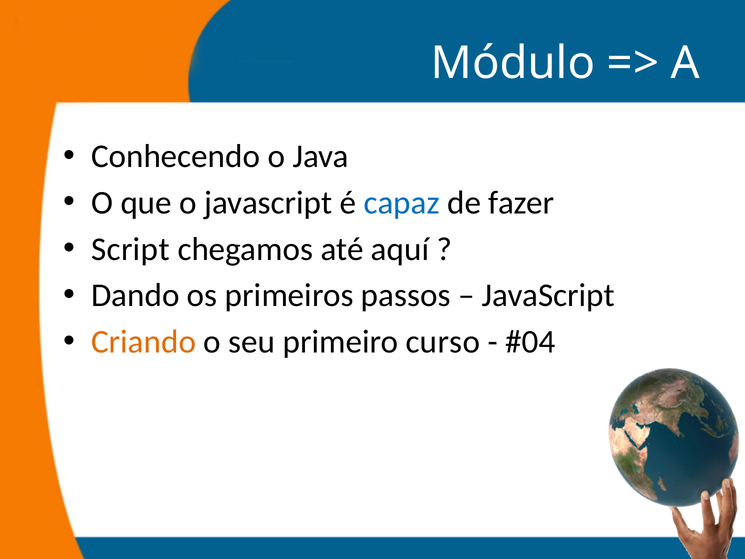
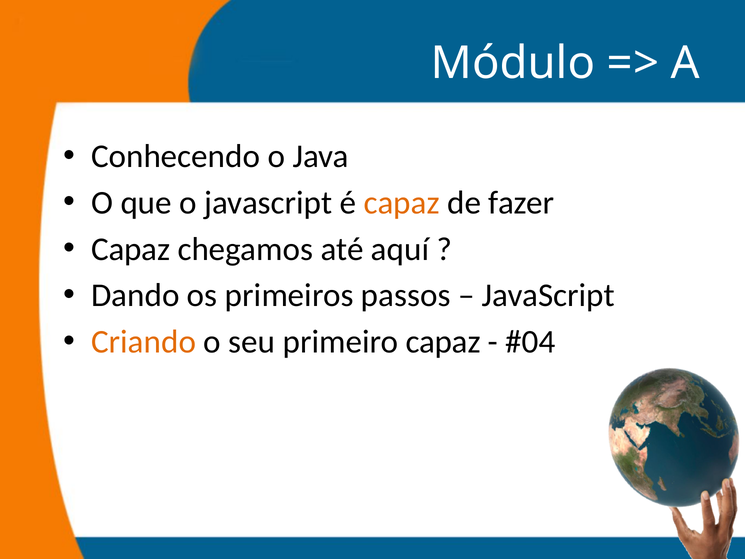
capaz at (402, 203) colour: blue -> orange
Script at (130, 249): Script -> Capaz
primeiro curso: curso -> capaz
